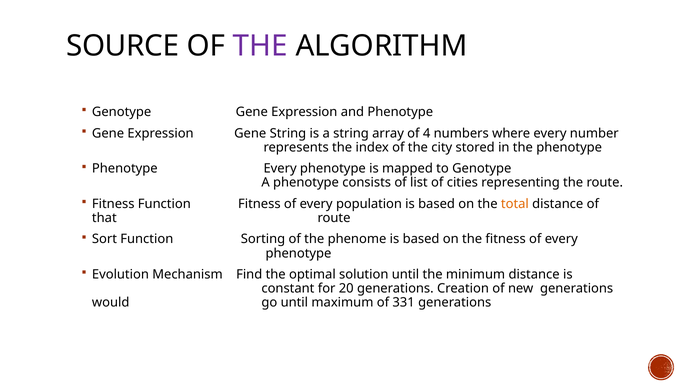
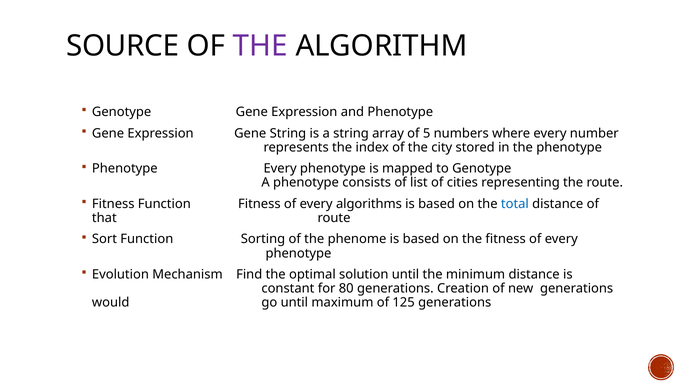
4: 4 -> 5
population: population -> algorithms
total colour: orange -> blue
20: 20 -> 80
331: 331 -> 125
